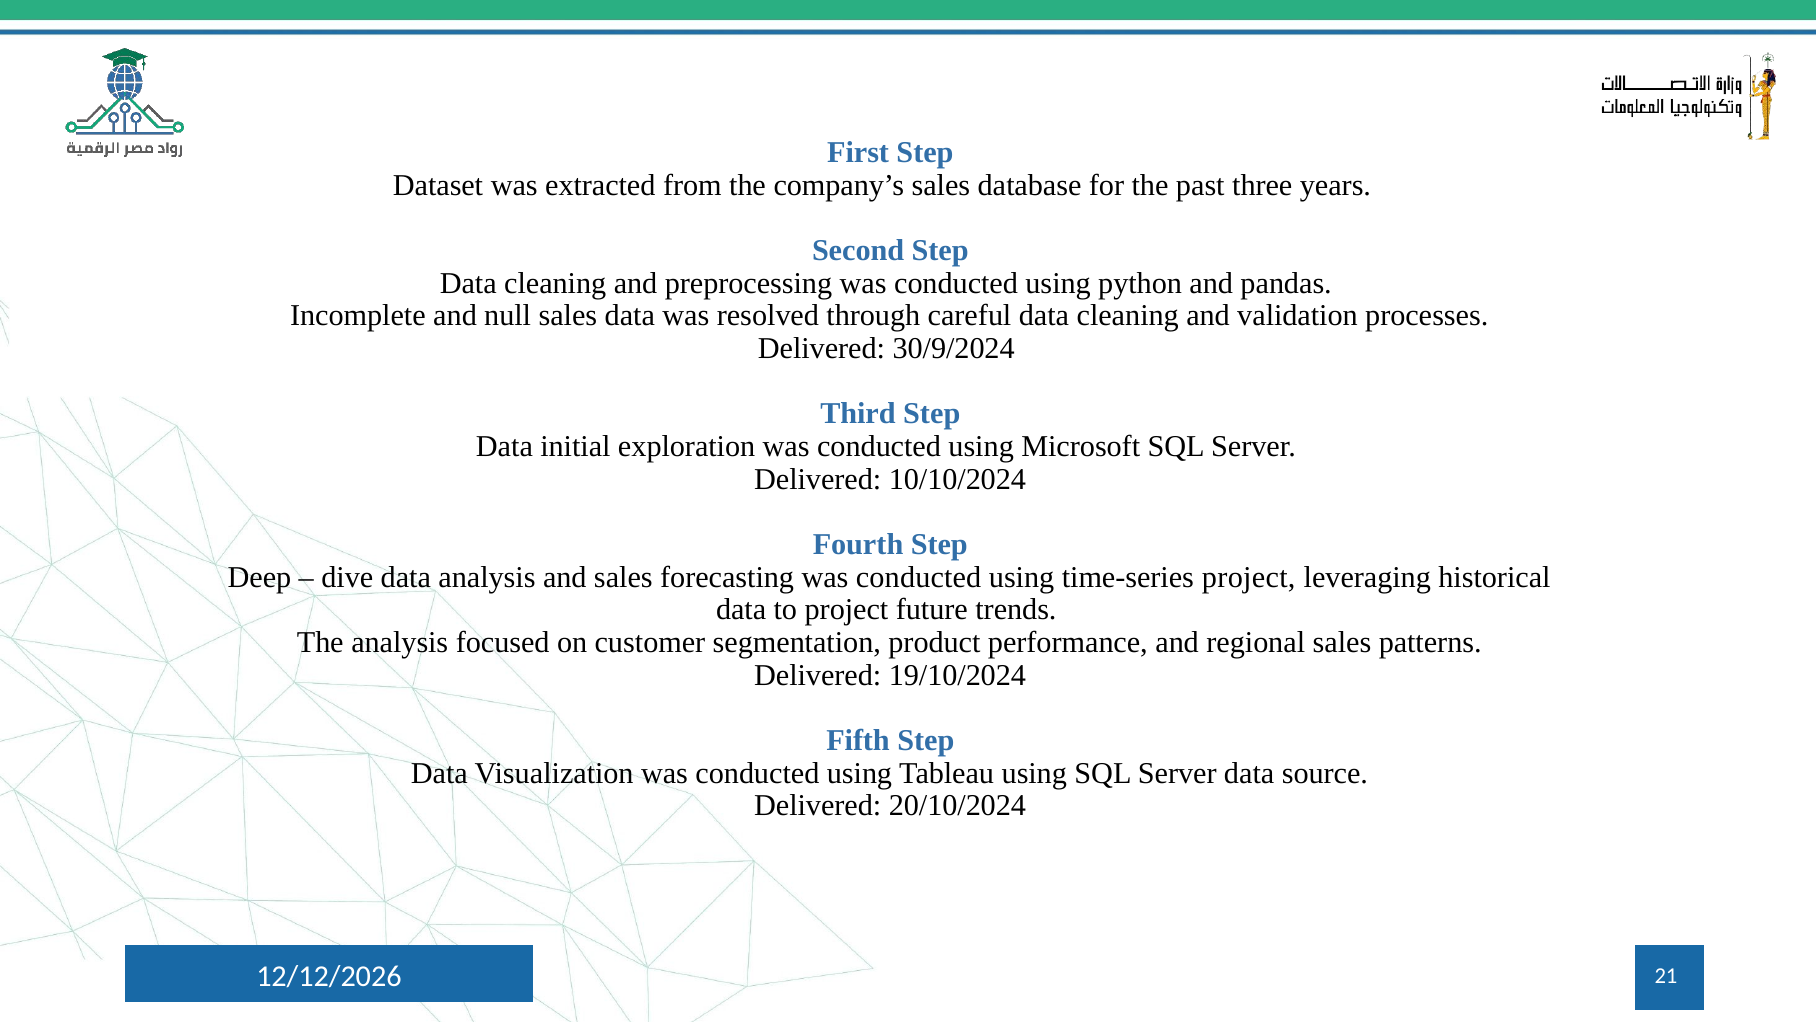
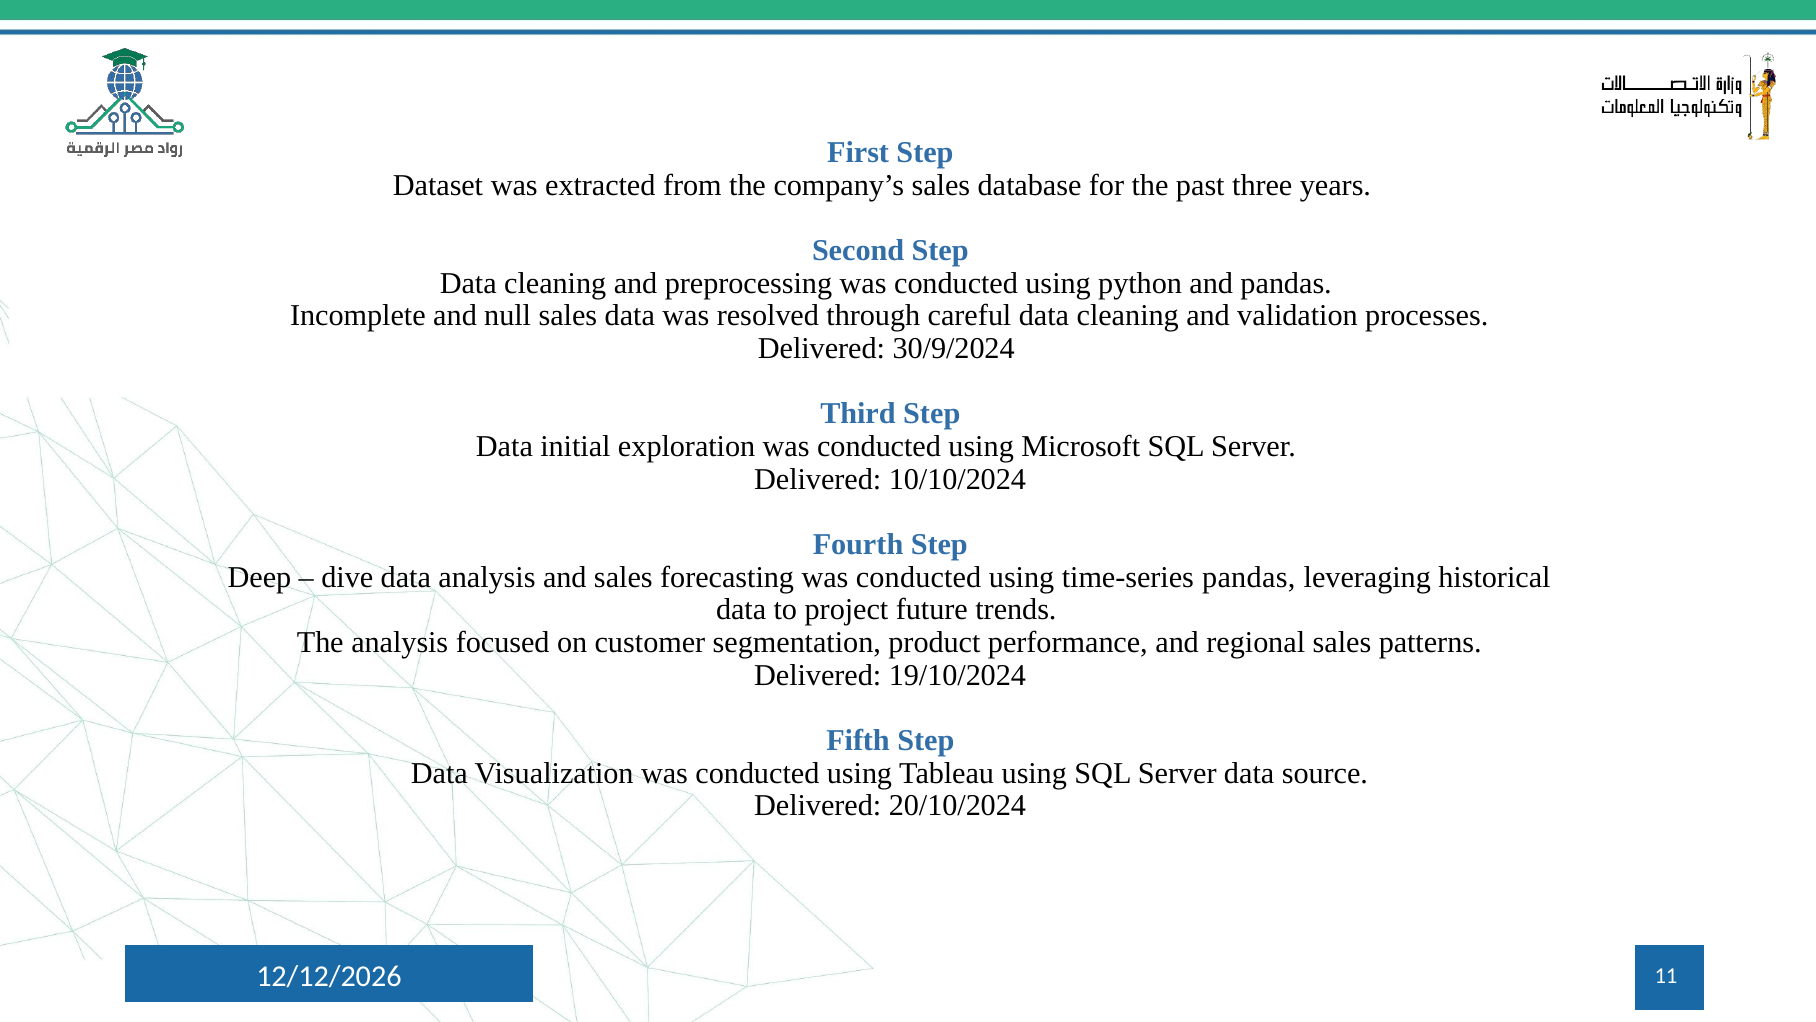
time-series project: project -> pandas
21: 21 -> 11
